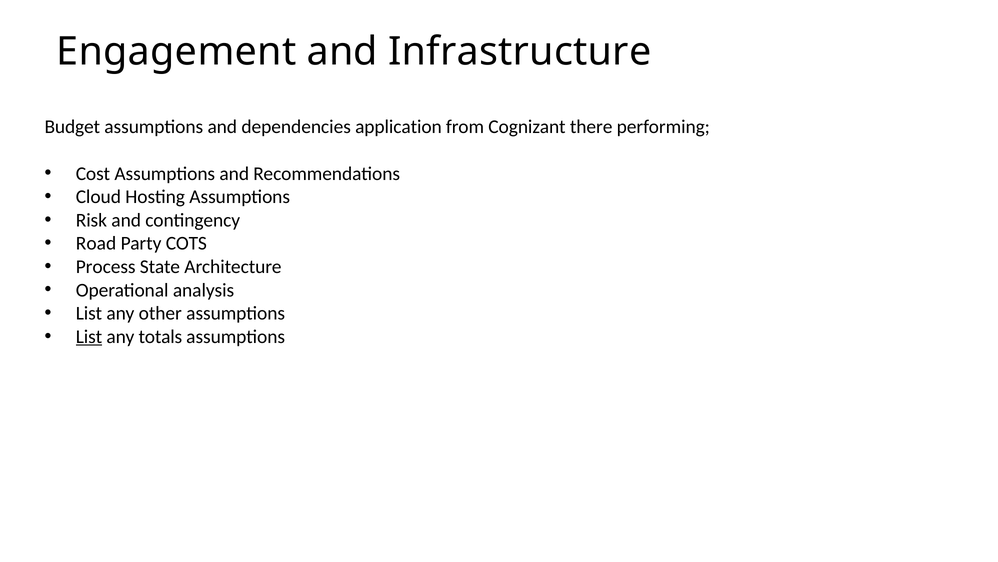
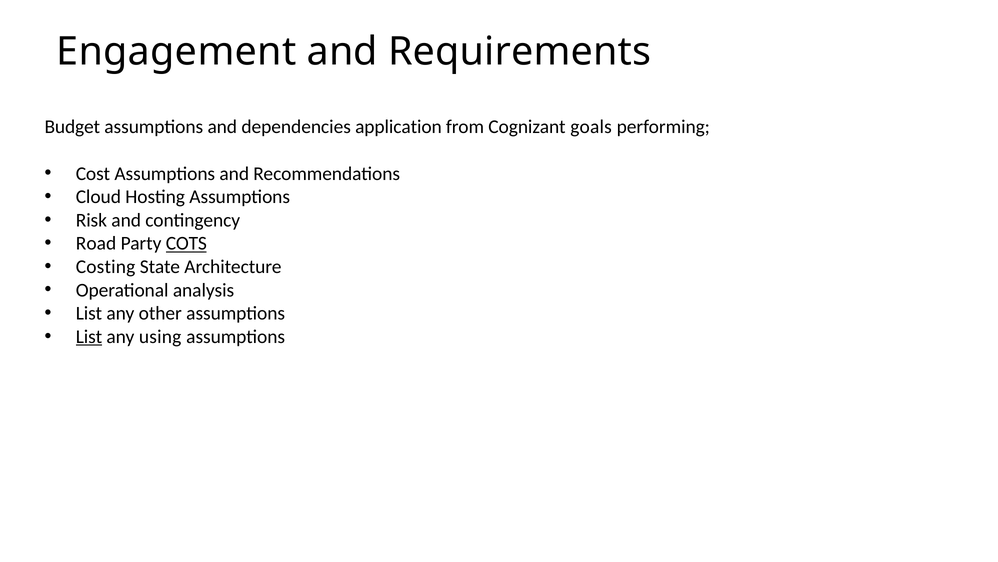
Infrastructure: Infrastructure -> Requirements
there: there -> goals
COTS underline: none -> present
Process: Process -> Costing
totals: totals -> using
